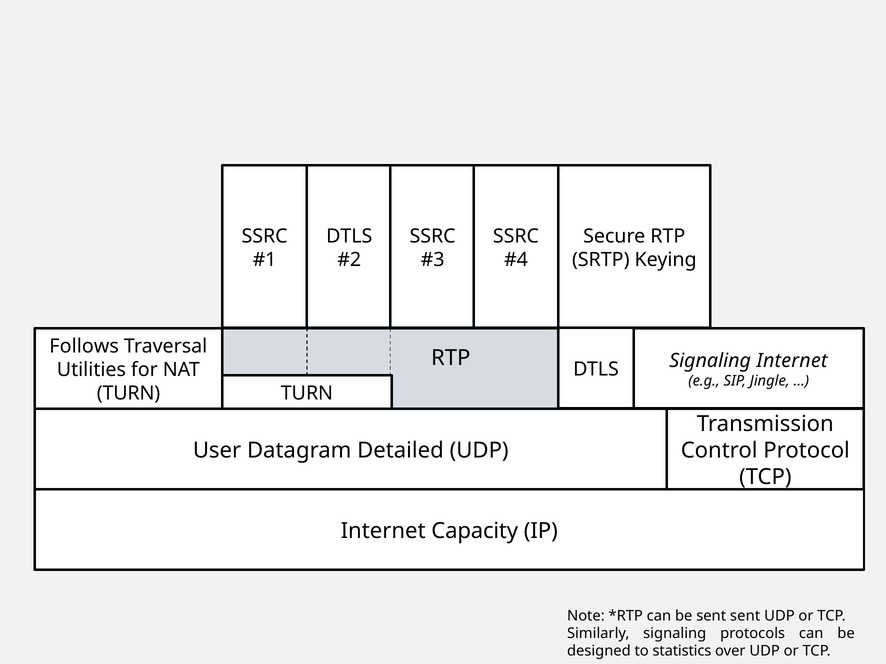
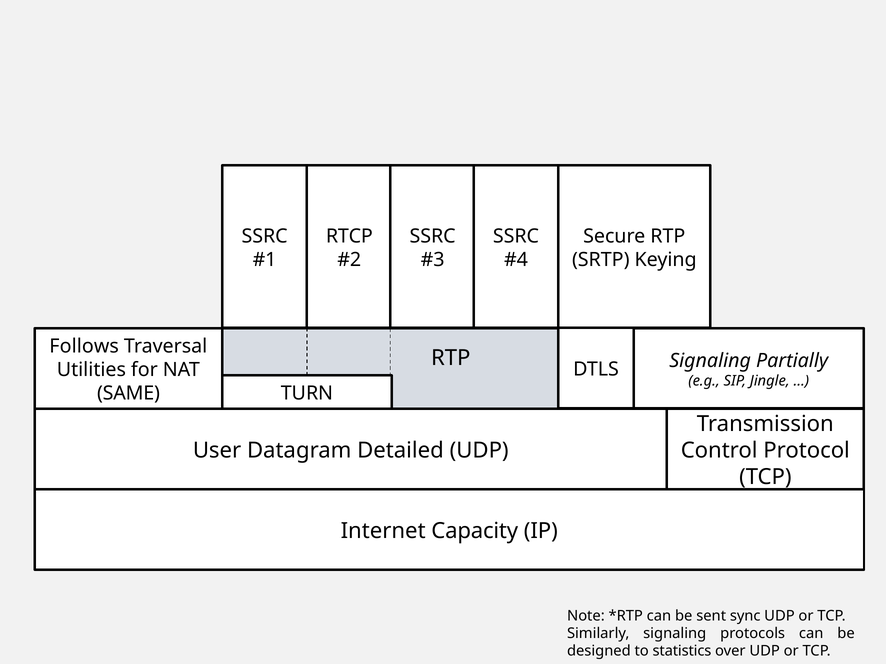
DTLS at (349, 236): DTLS -> RTCP
Signaling Internet: Internet -> Partially
TURN at (129, 394): TURN -> SAME
sent sent: sent -> sync
